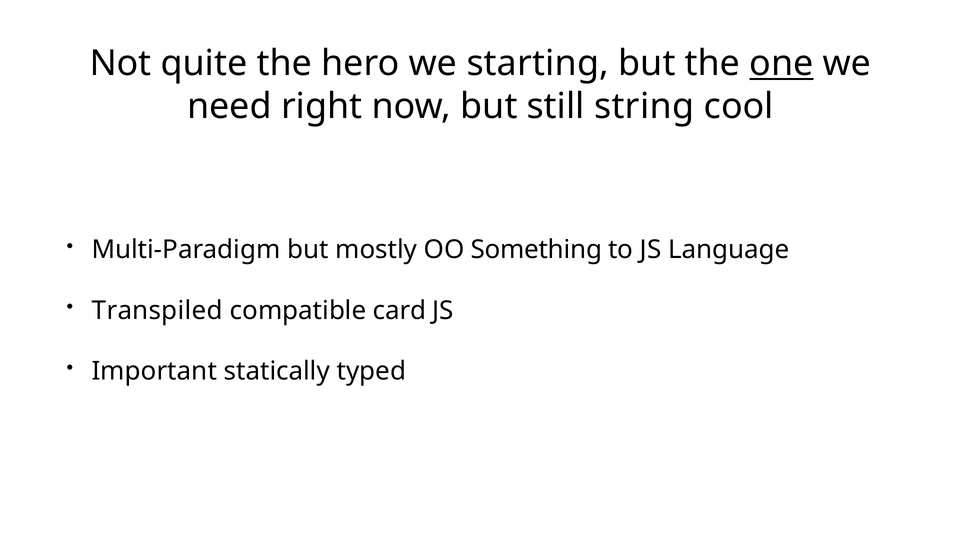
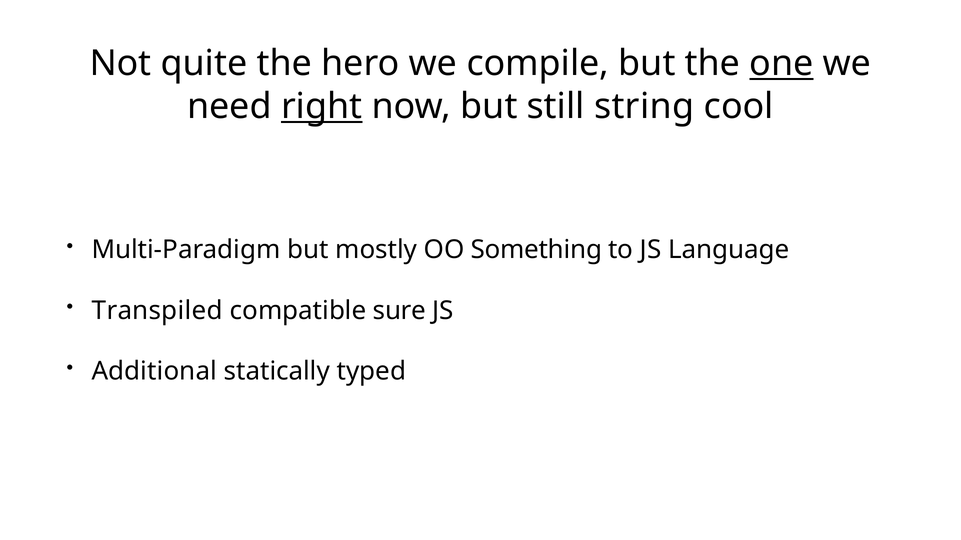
starting: starting -> compile
right underline: none -> present
card: card -> sure
Important: Important -> Additional
